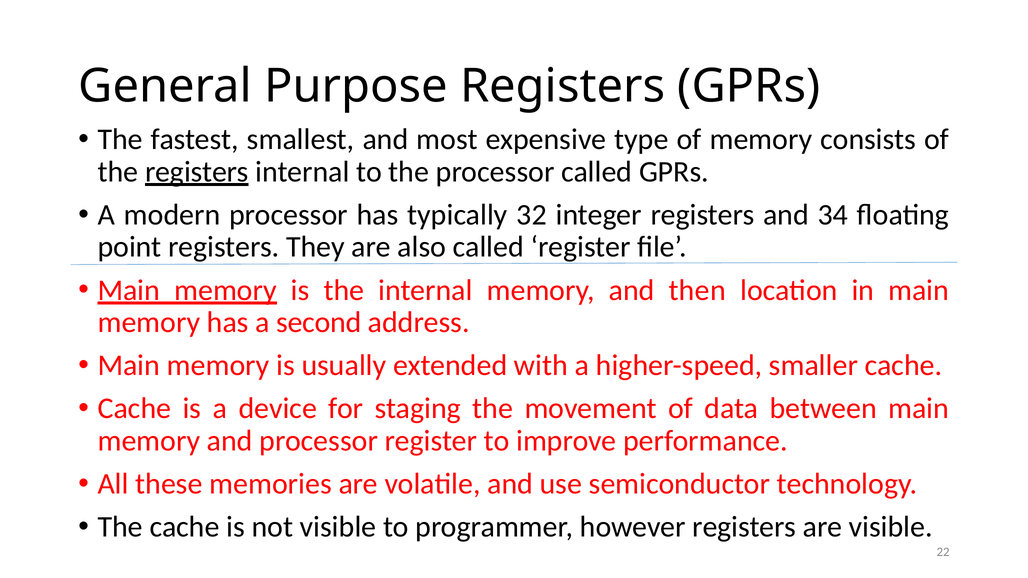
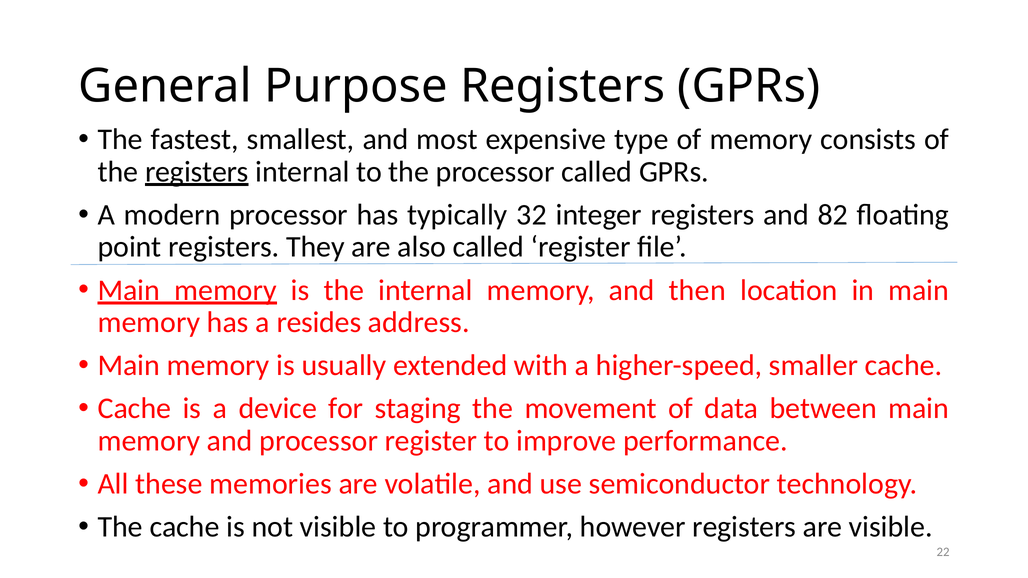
34: 34 -> 82
second: second -> resides
